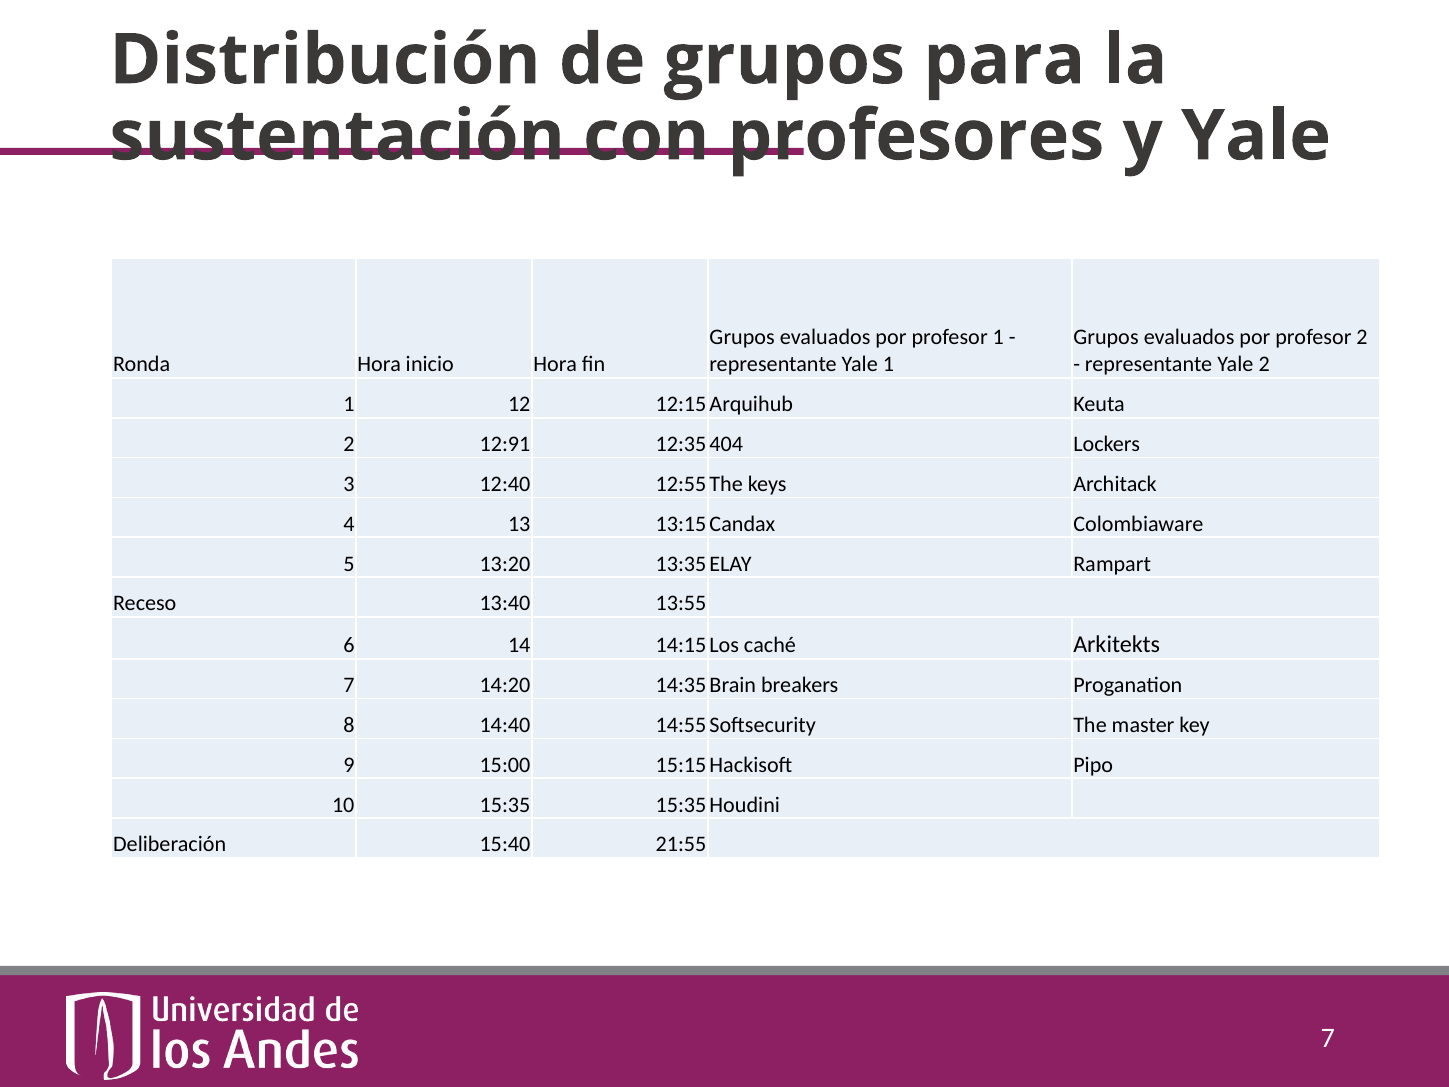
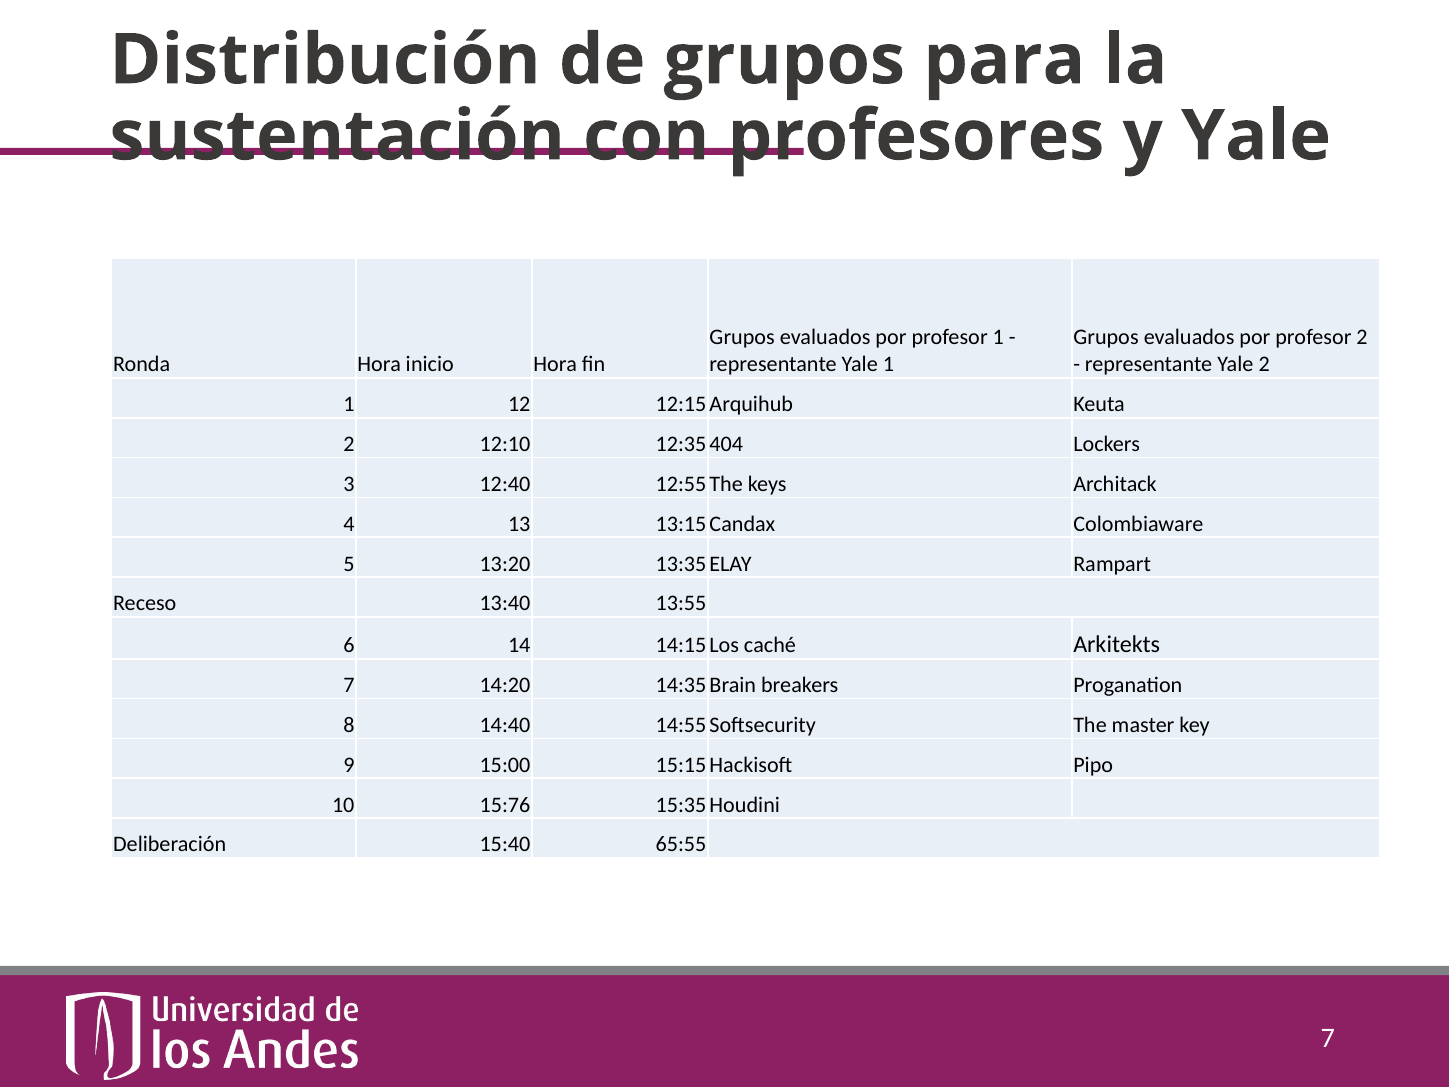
12:91: 12:91 -> 12:10
15:35: 15:35 -> 15:76
21:55: 21:55 -> 65:55
